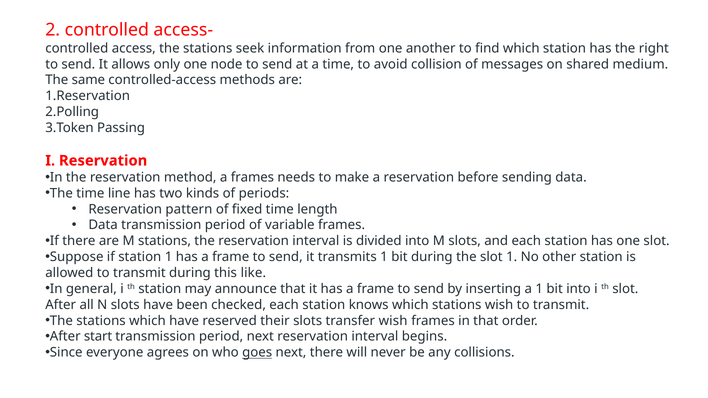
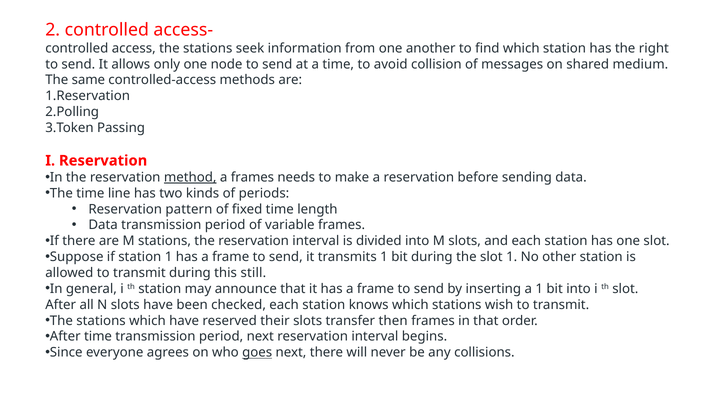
method underline: none -> present
like: like -> still
transfer wish: wish -> then
After start: start -> time
